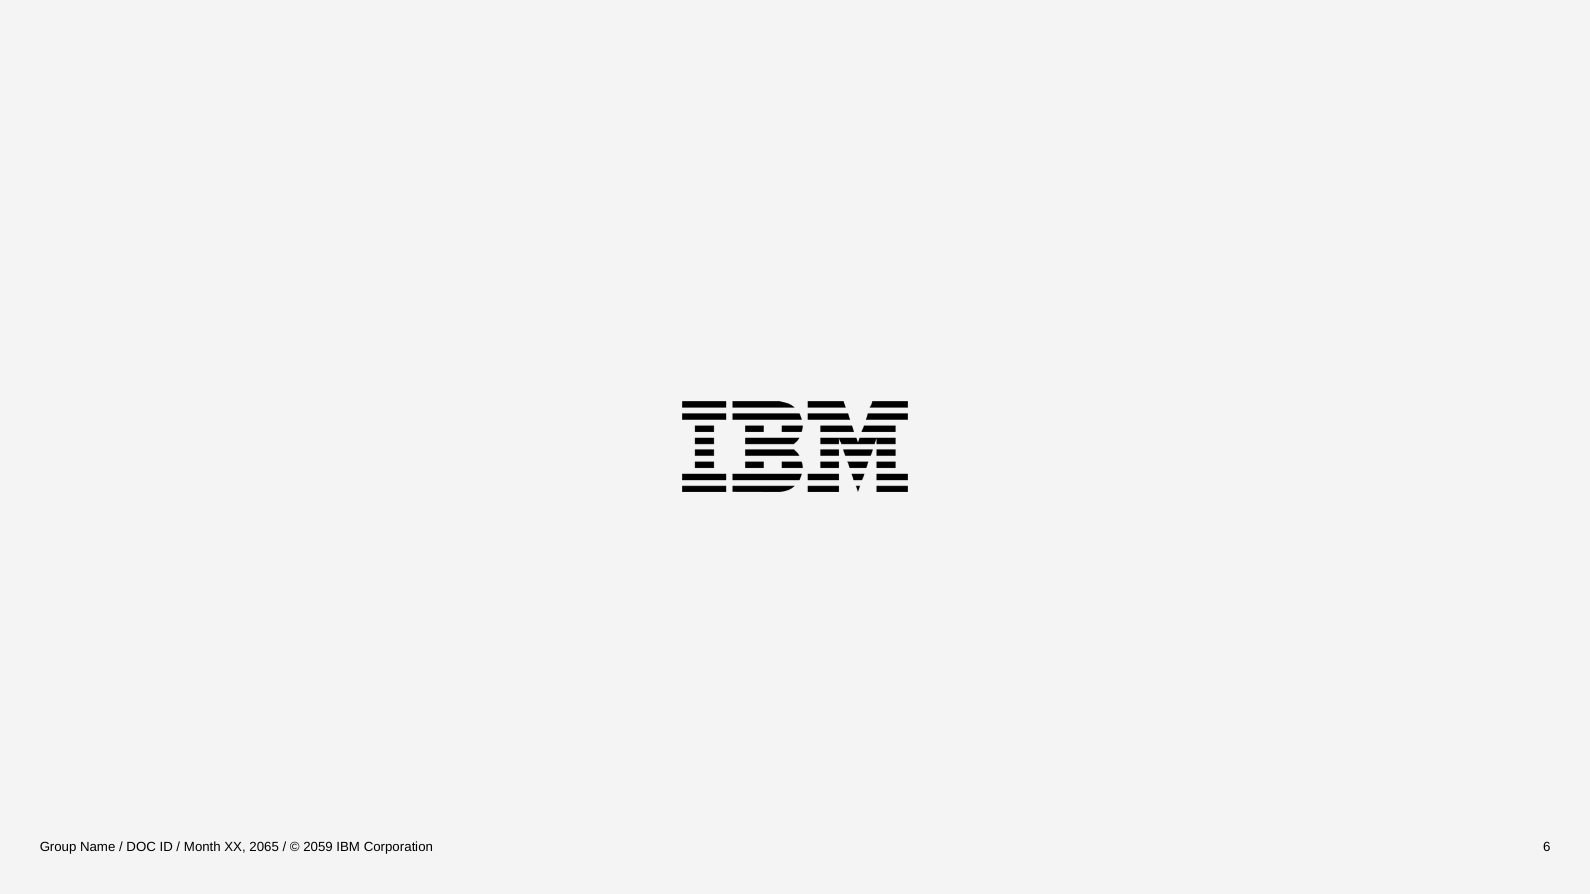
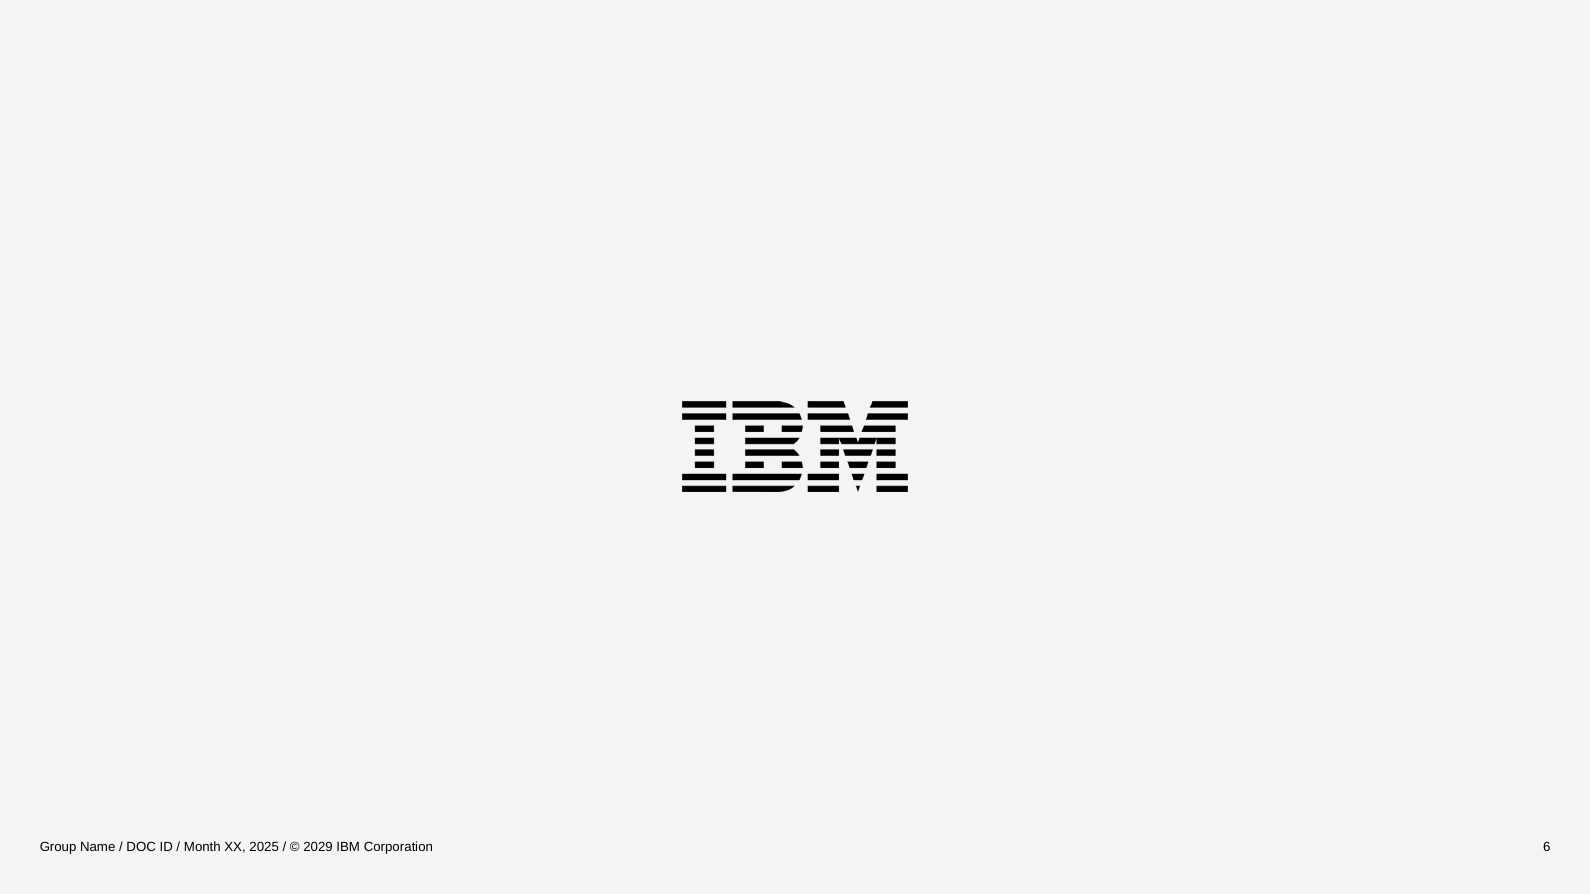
2065: 2065 -> 2025
2059: 2059 -> 2029
